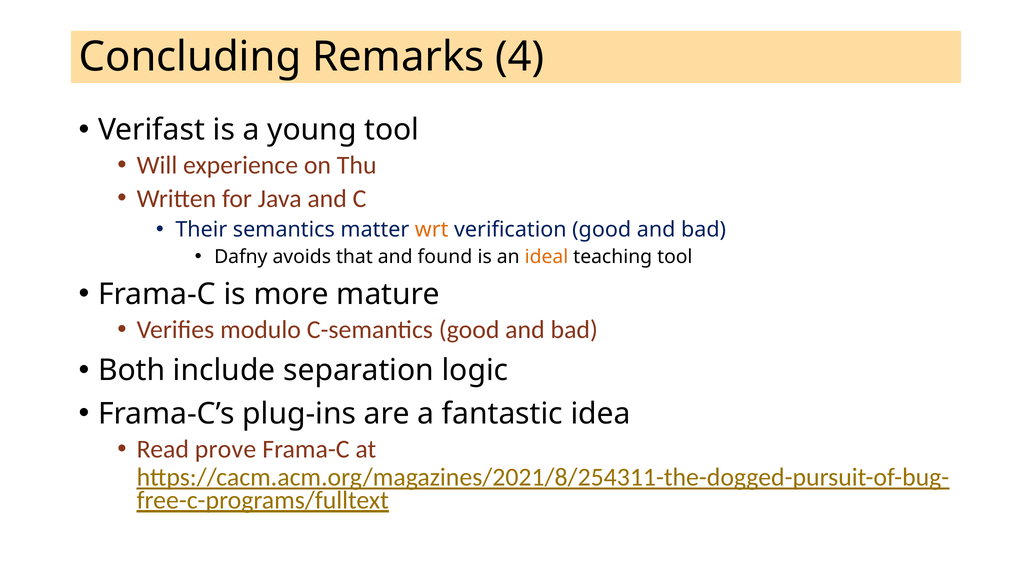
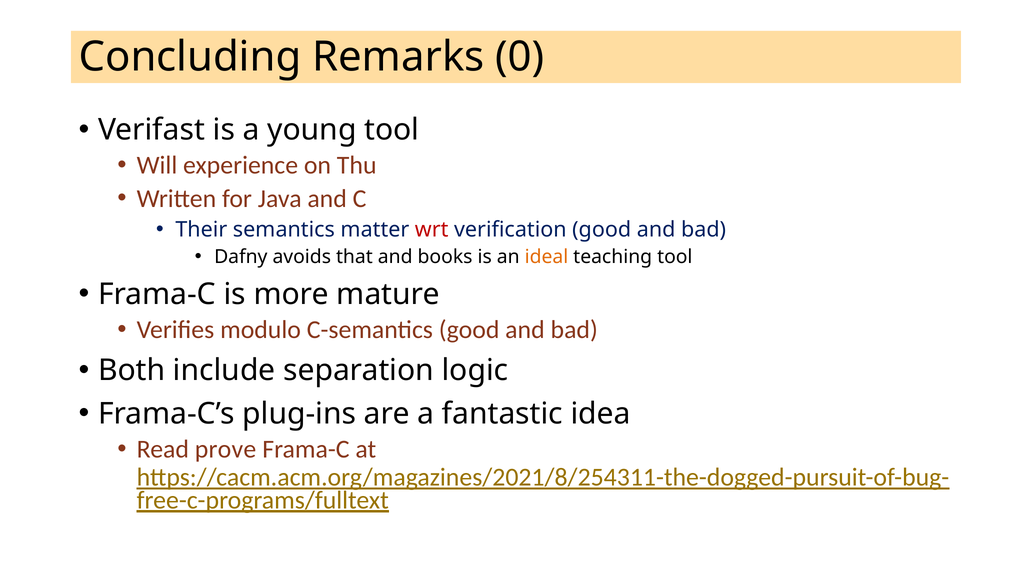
4: 4 -> 0
wrt colour: orange -> red
found: found -> books
